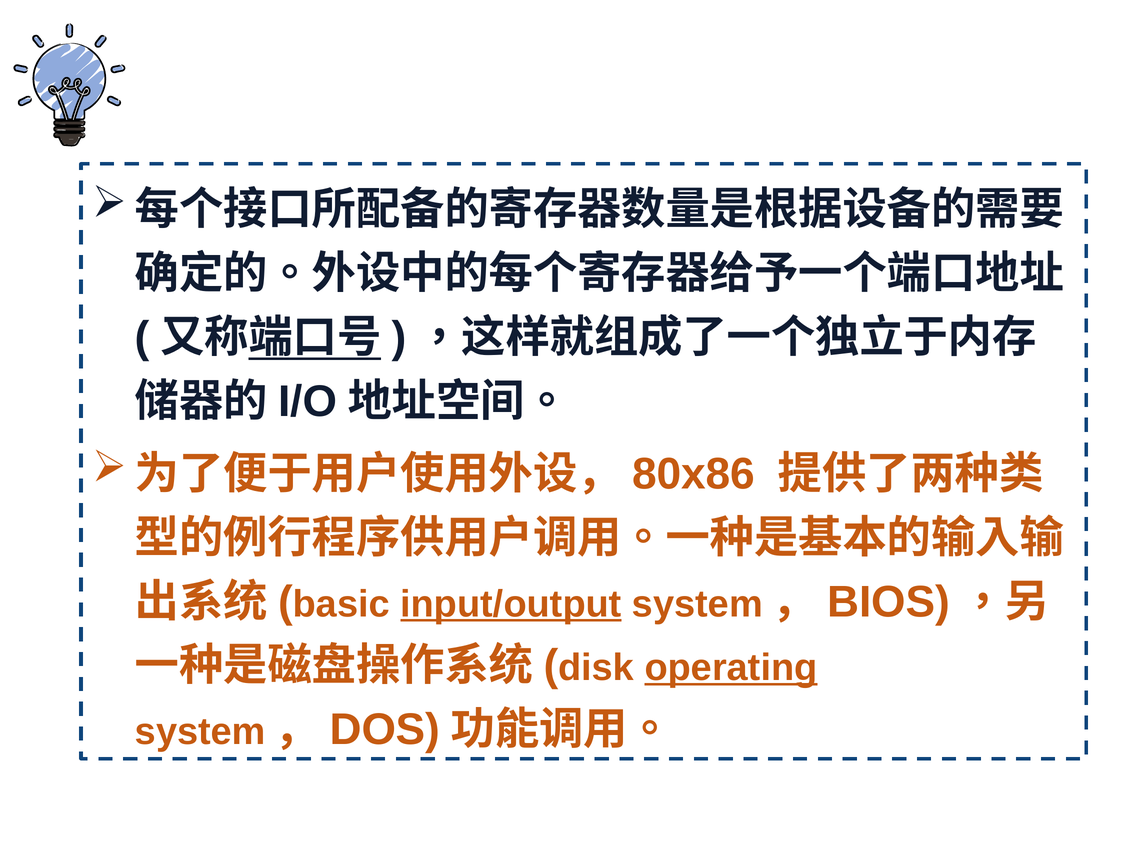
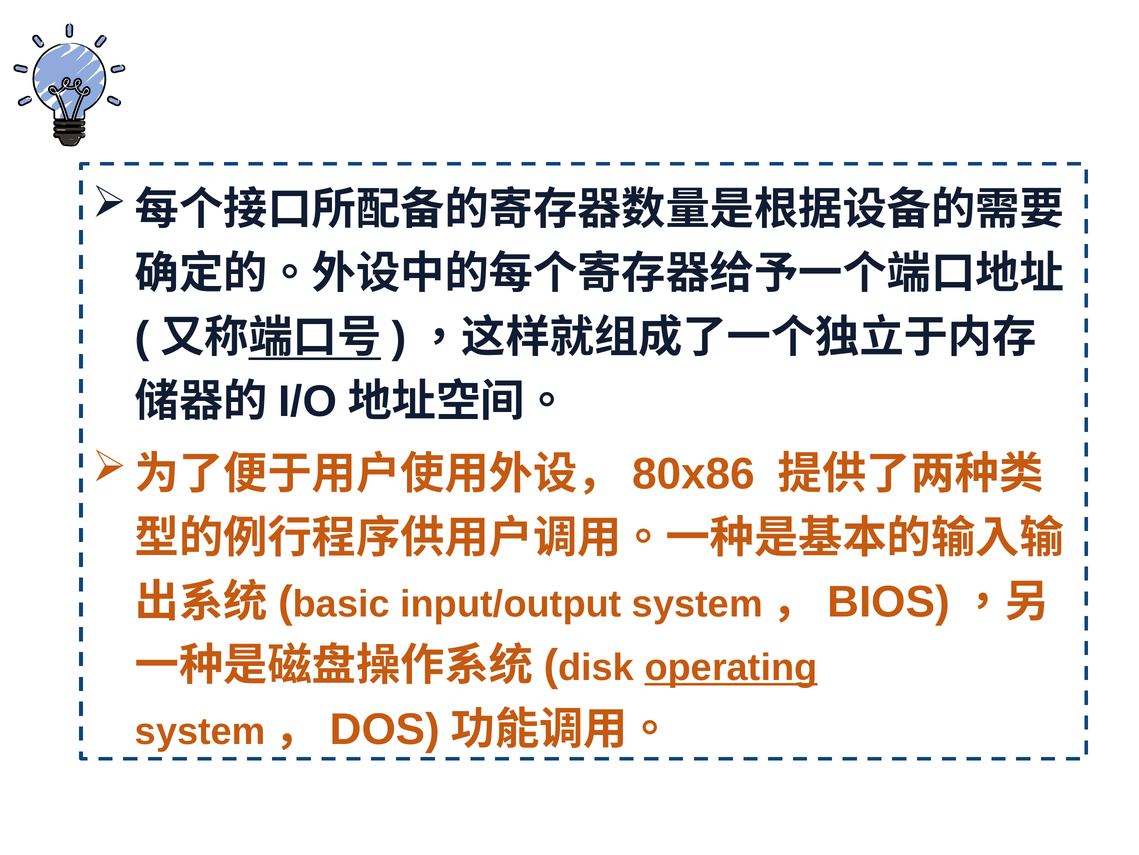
input/output underline: present -> none
